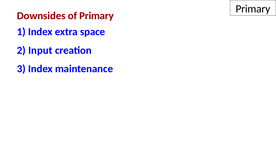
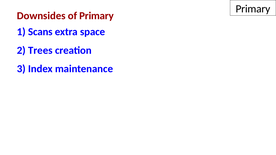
1 Index: Index -> Scans
Input: Input -> Trees
